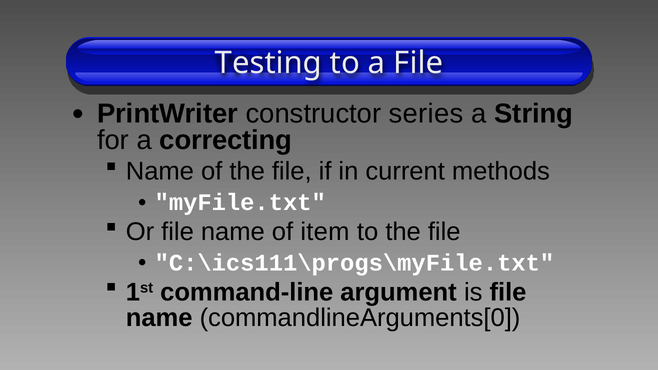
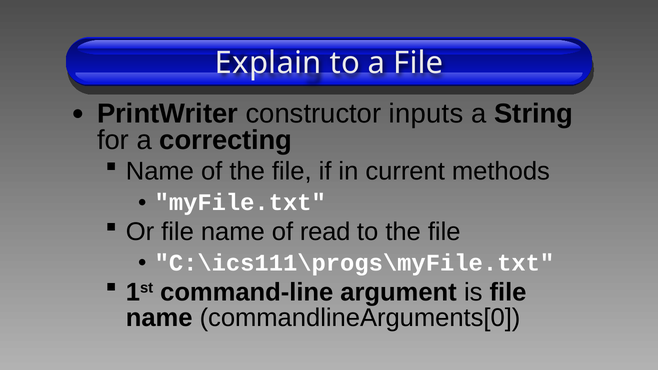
Testing: Testing -> Explain
series: series -> inputs
item: item -> read
